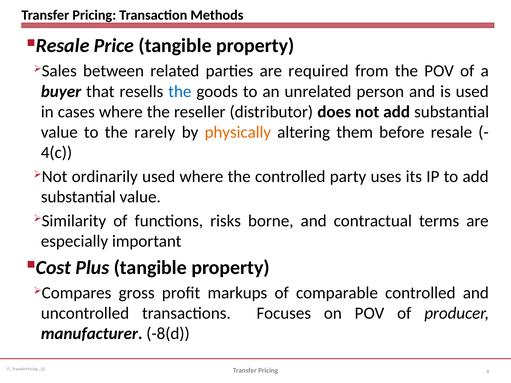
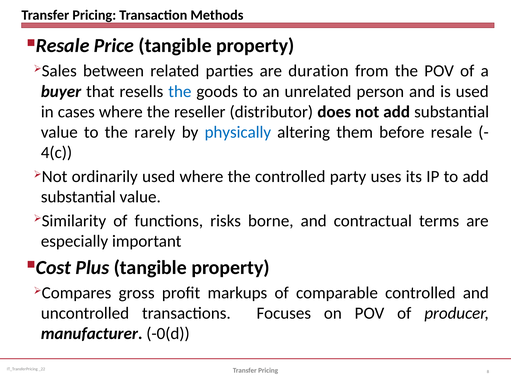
required: required -> duration
physically colour: orange -> blue
-8(d: -8(d -> -0(d
